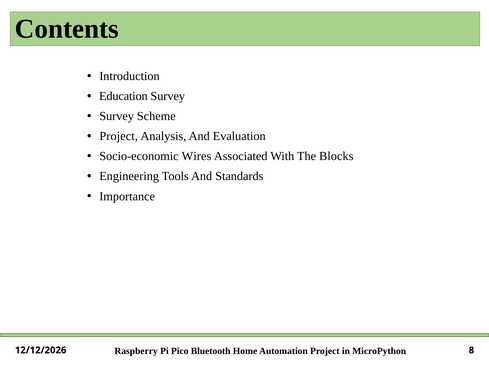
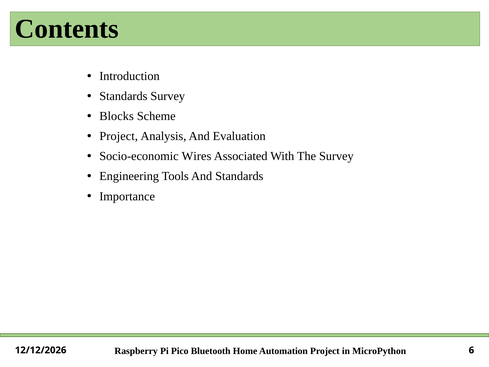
Education at (123, 96): Education -> Standards
Survey at (117, 116): Survey -> Blocks
The Blocks: Blocks -> Survey
8: 8 -> 6
